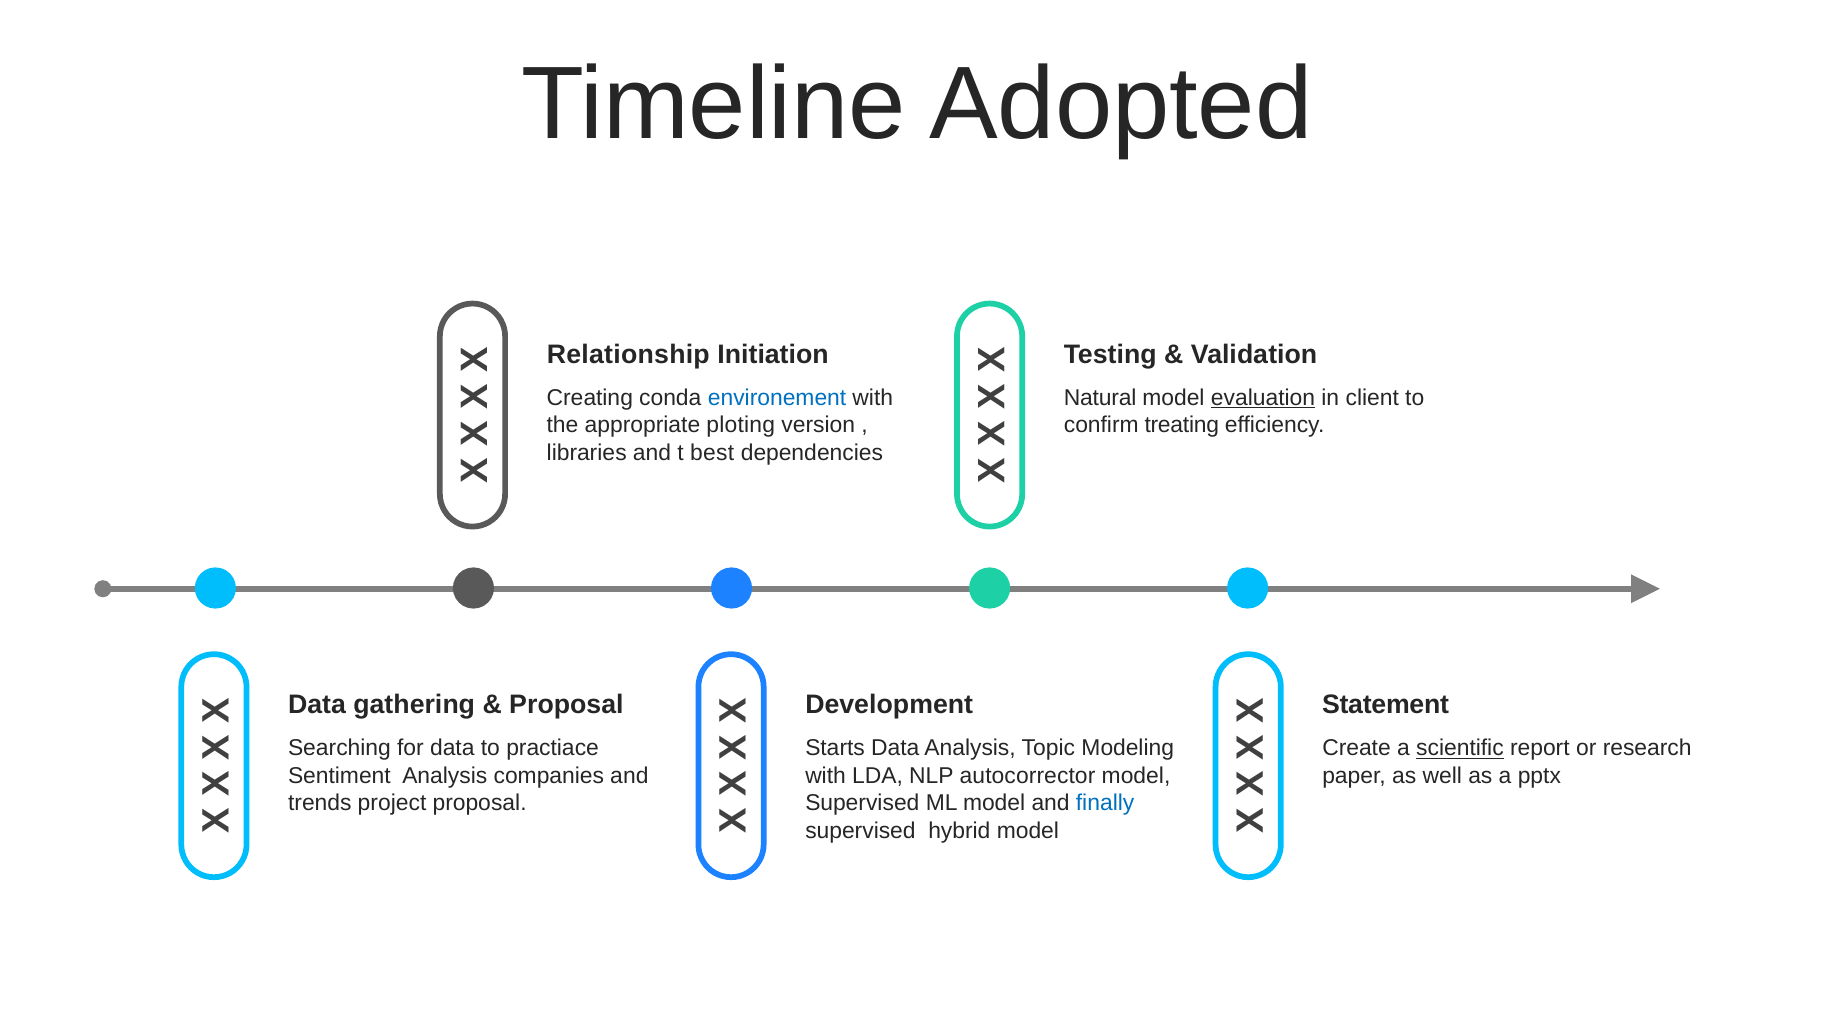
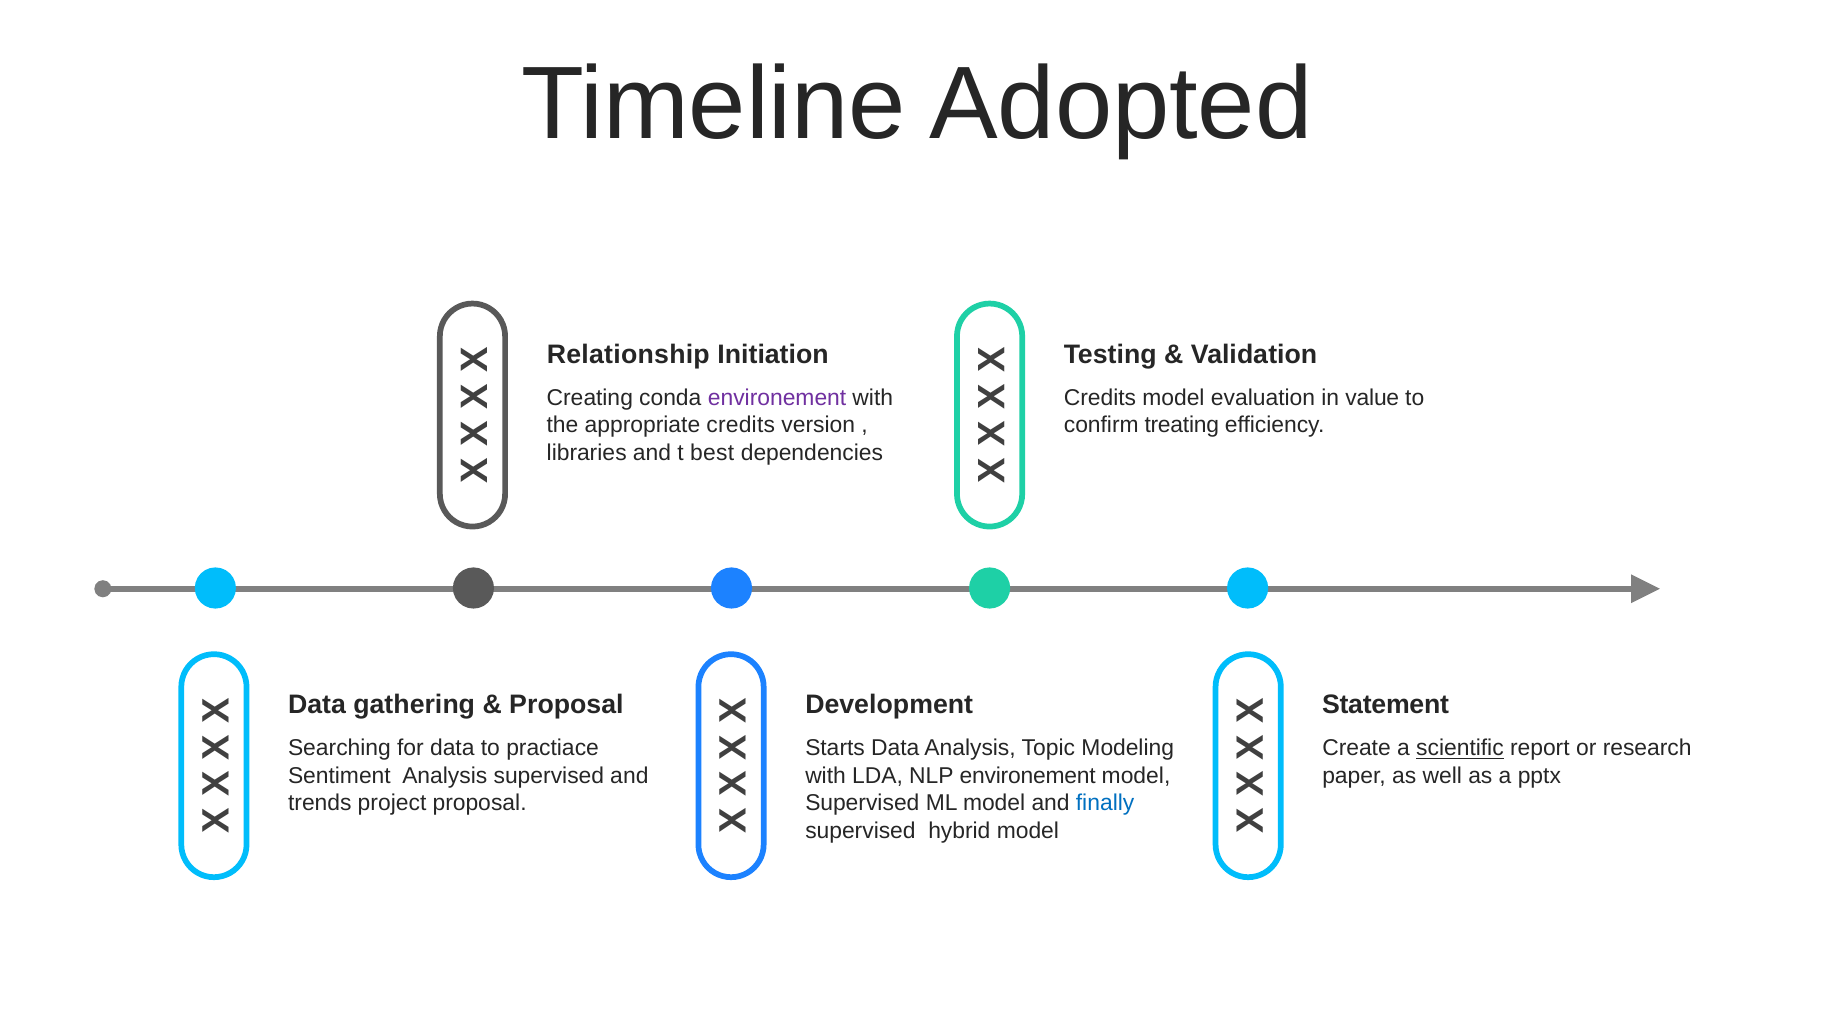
environement at (777, 398) colour: blue -> purple
Natural at (1100, 398): Natural -> Credits
evaluation underline: present -> none
client: client -> value
appropriate ploting: ploting -> credits
Analysis companies: companies -> supervised
NLP autocorrector: autocorrector -> environement
